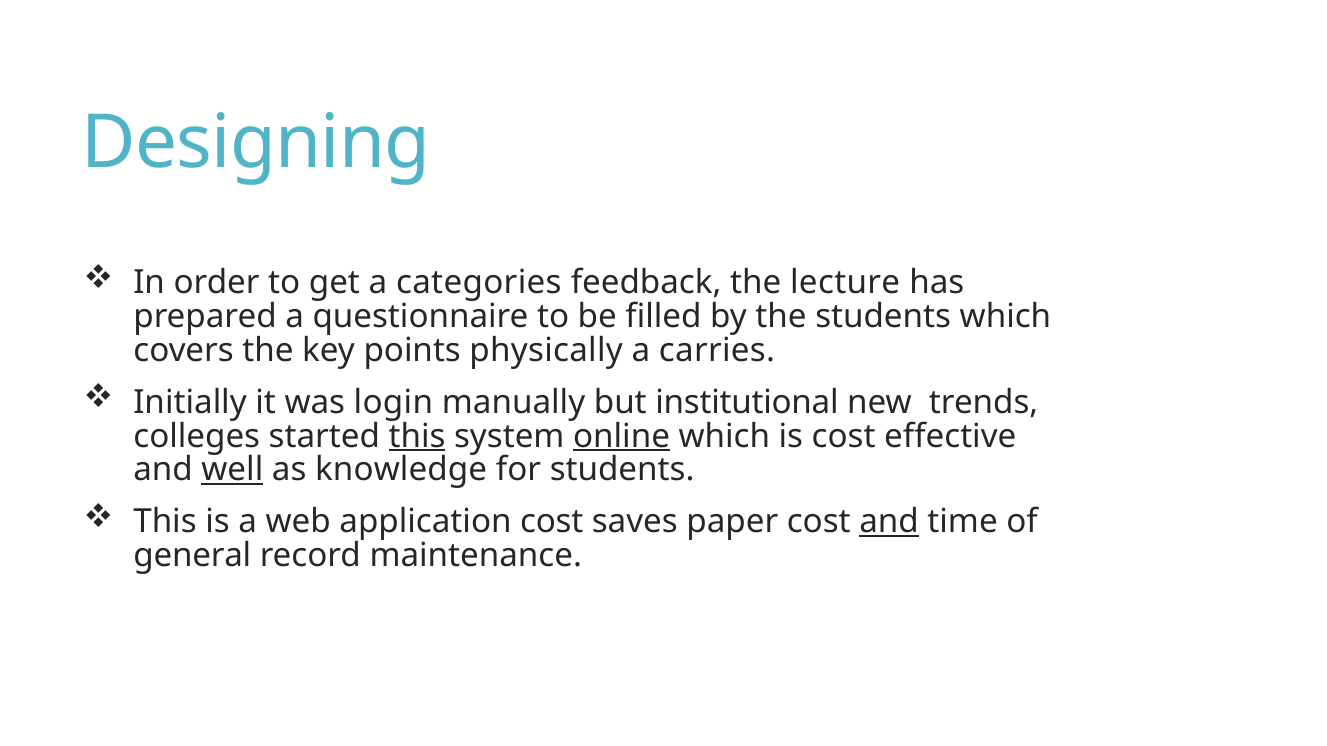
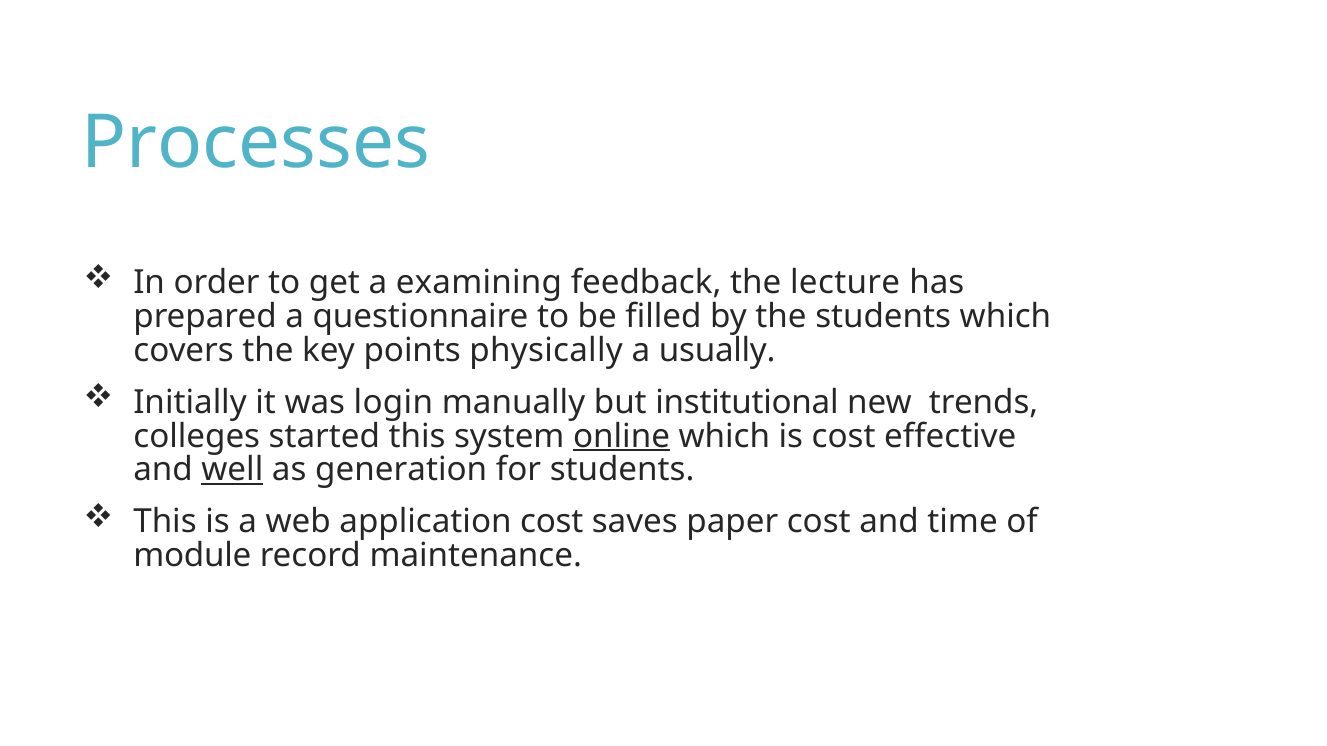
Designing: Designing -> Processes
categories: categories -> examining
carries: carries -> usually
this at (417, 436) underline: present -> none
knowledge: knowledge -> generation
and at (889, 522) underline: present -> none
general: general -> module
